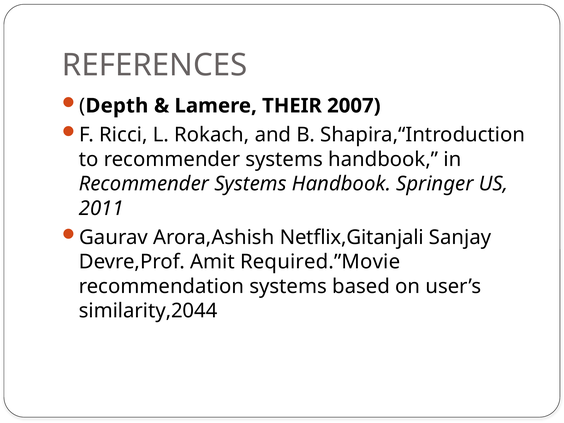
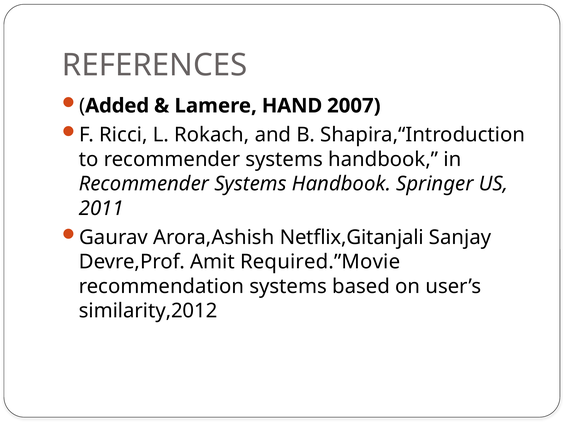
Depth: Depth -> Added
THEIR: THEIR -> HAND
similarity,2044: similarity,2044 -> similarity,2012
